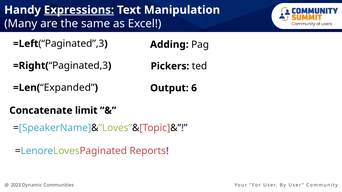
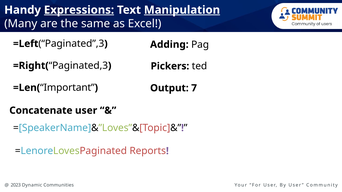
Manipulation underline: none -> present
Expanded: Expanded -> Important
6: 6 -> 7
Concatenate limit: limit -> user
